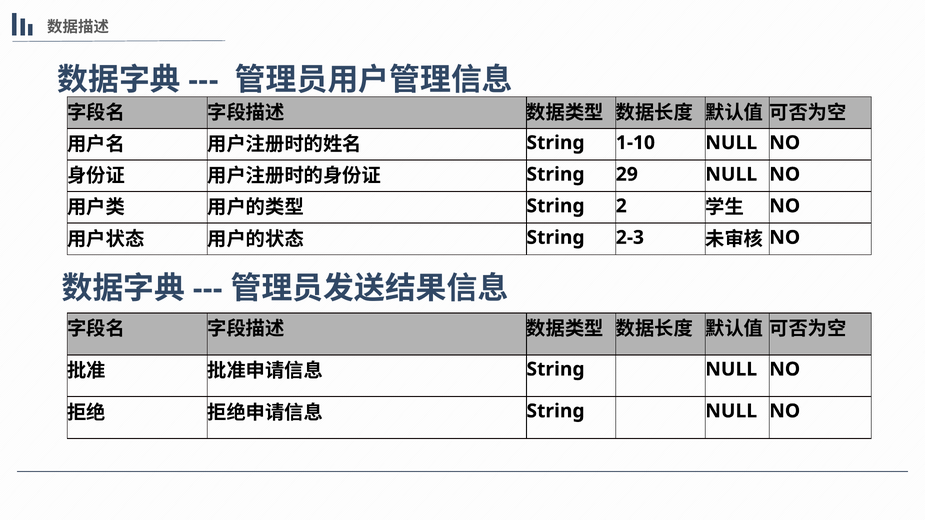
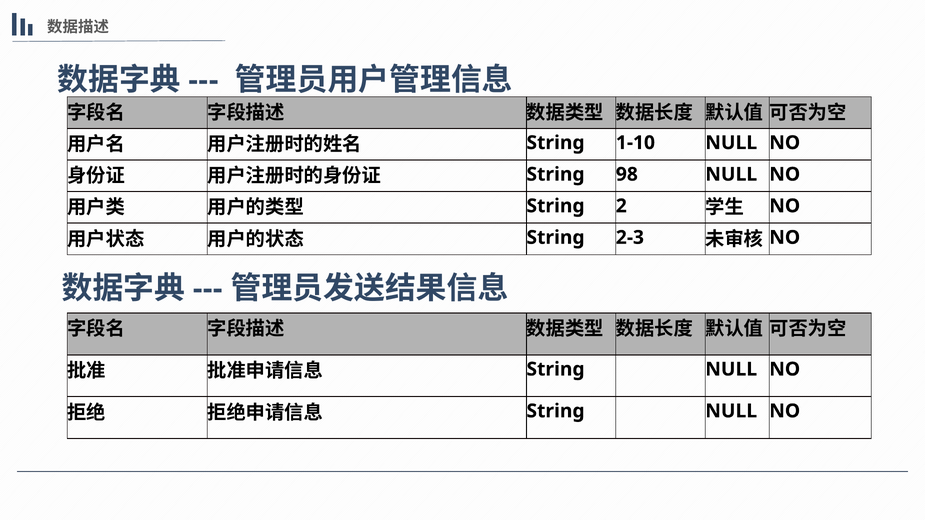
29: 29 -> 98
